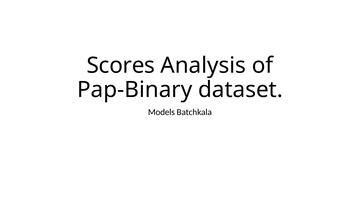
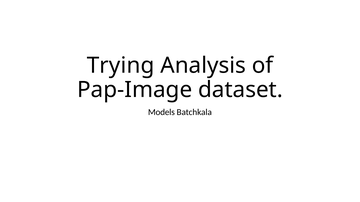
Scores: Scores -> Trying
Pap-Binary: Pap-Binary -> Pap-Image
